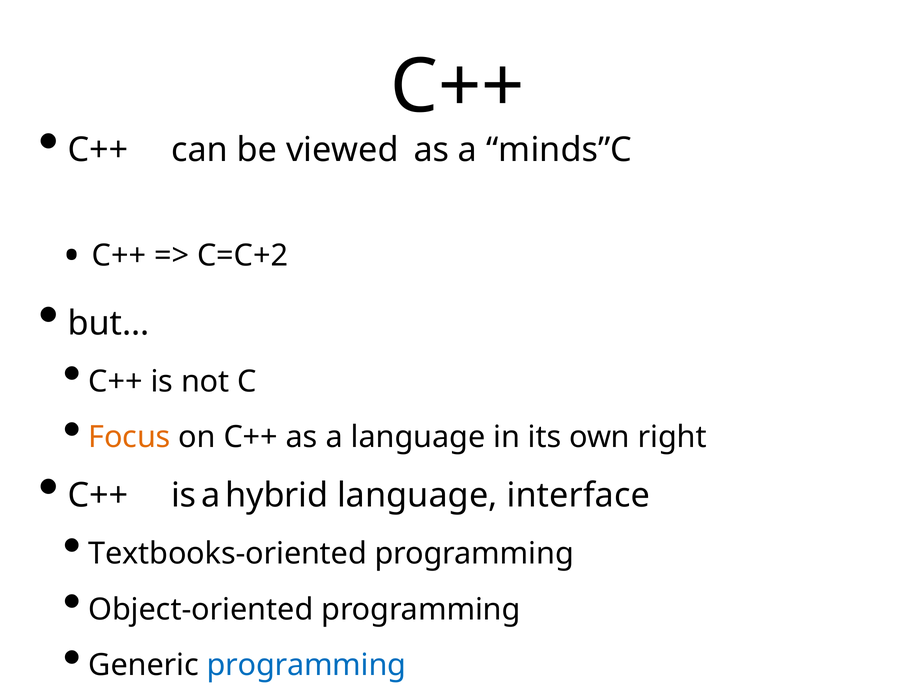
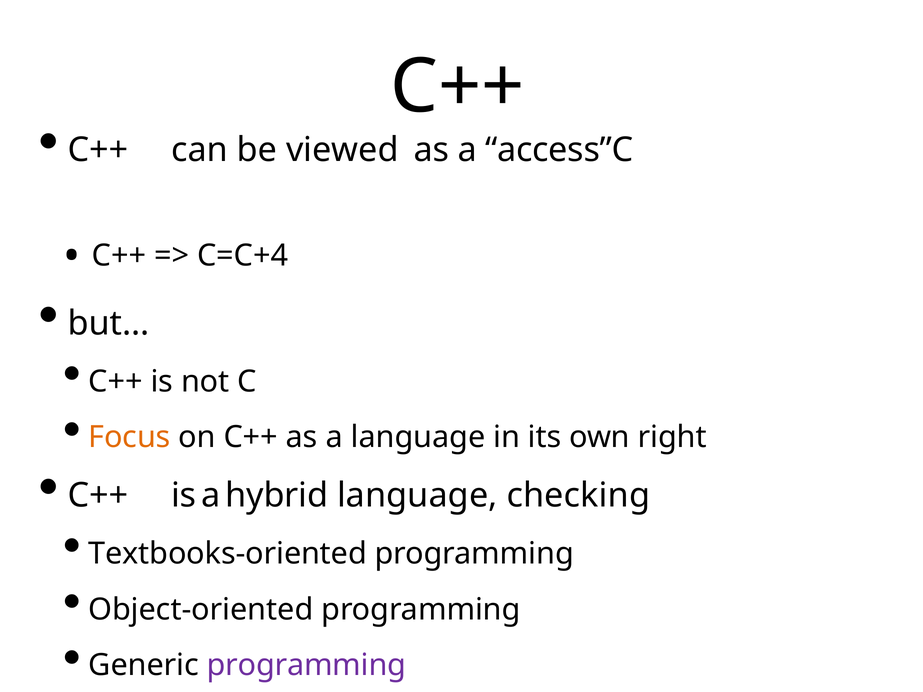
minds”C: minds”C -> access”C
C=C+2: C=C+2 -> C=C+4
interface: interface -> checking
programming at (306, 666) colour: blue -> purple
